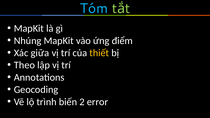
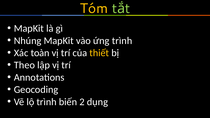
Tóm colour: light blue -> yellow
ứng điểm: điểm -> trình
giữa: giữa -> toàn
error: error -> dụng
